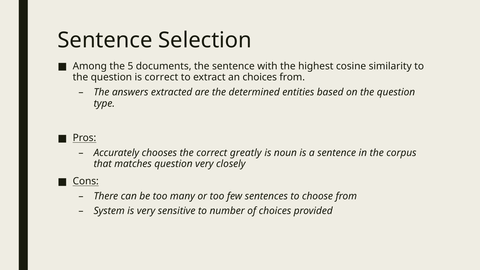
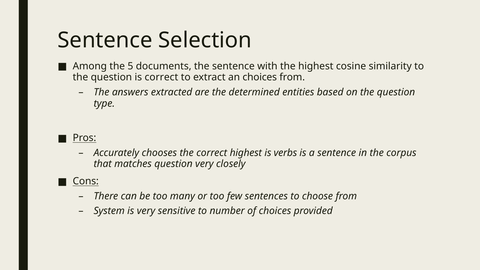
correct greatly: greatly -> highest
noun: noun -> verbs
